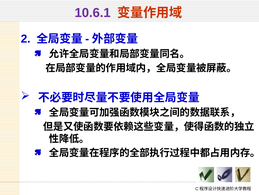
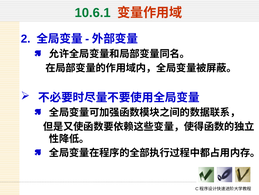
10.6.1 colour: purple -> green
